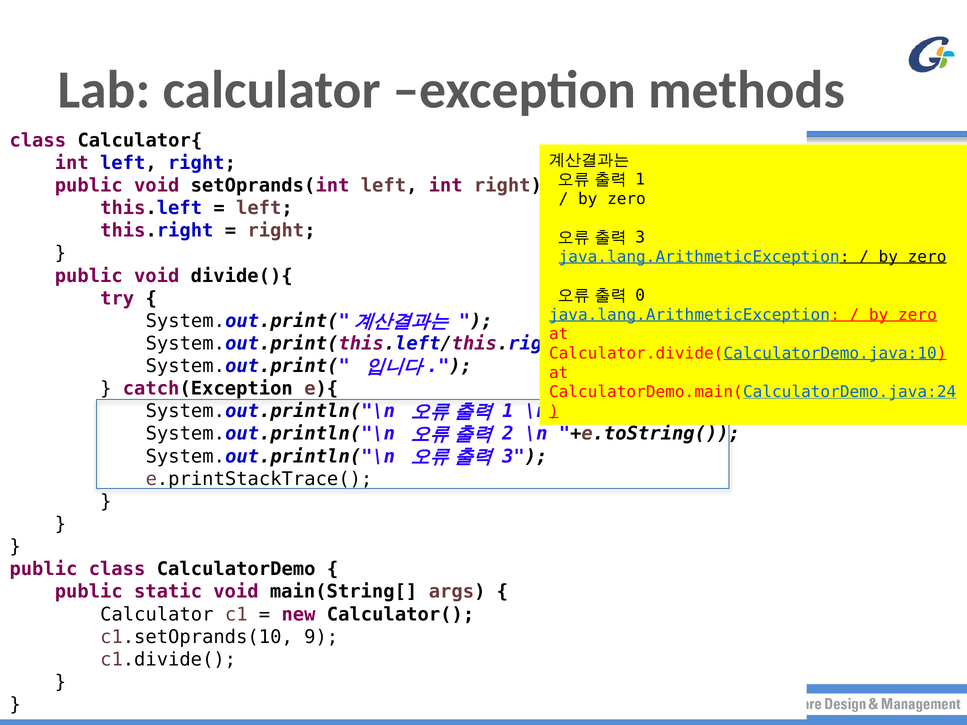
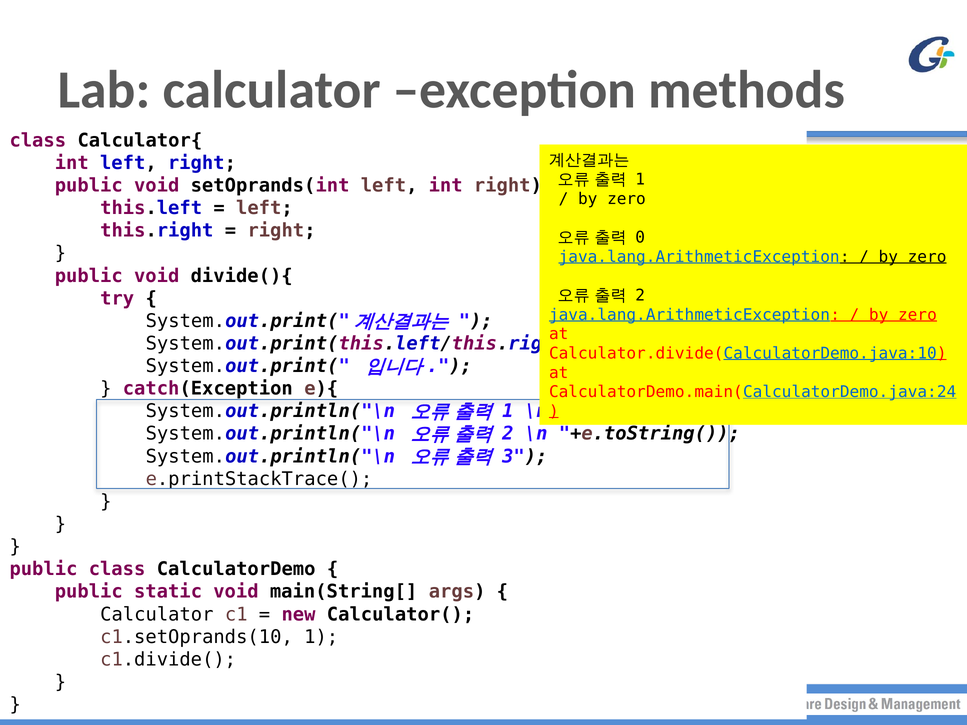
3 at (640, 238): 3 -> 0
0 at (640, 296): 0 -> 2
c1.setOprands(10 9: 9 -> 1
